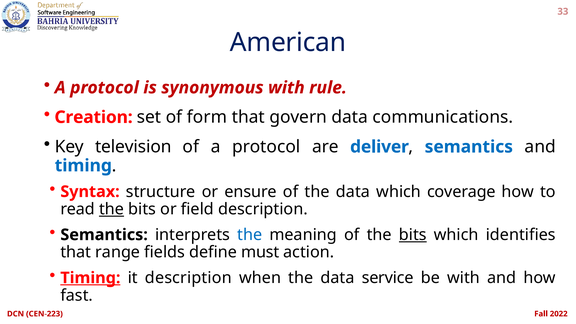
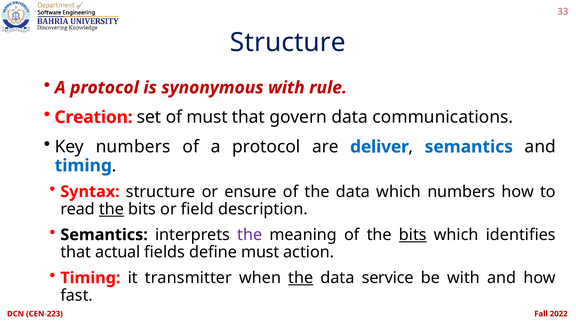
American at (288, 43): American -> Structure
of form: form -> must
Key television: television -> numbers
which coverage: coverage -> numbers
the at (250, 235) colour: blue -> purple
range: range -> actual
Timing at (90, 278) underline: present -> none
it description: description -> transmitter
the at (301, 278) underline: none -> present
